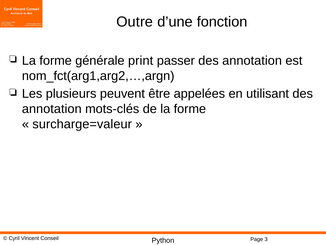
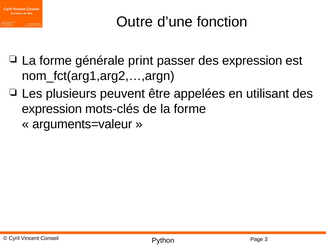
passer des annotation: annotation -> expression
annotation at (52, 109): annotation -> expression
surcharge=valeur: surcharge=valeur -> arguments=valeur
